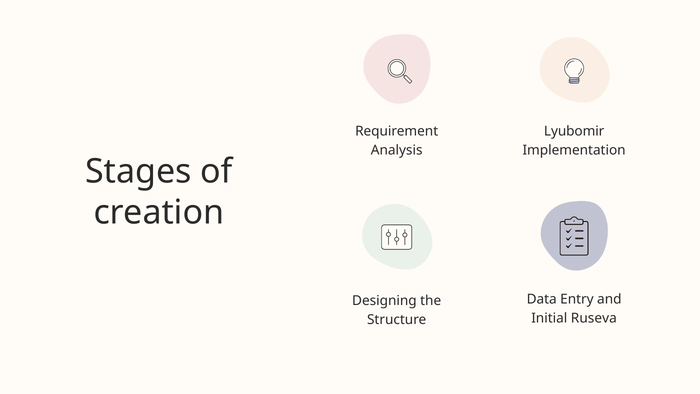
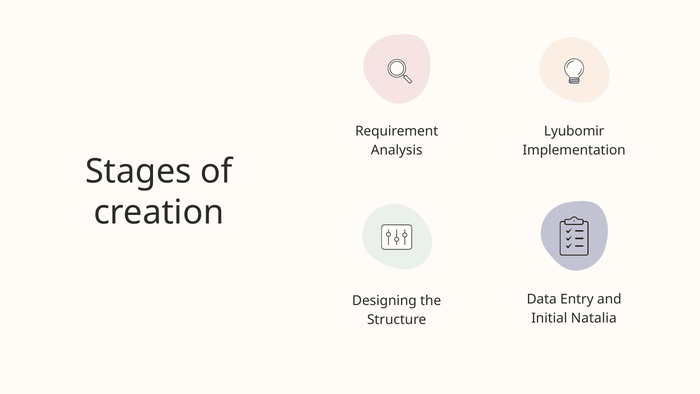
Ruseva: Ruseva -> Natalia
